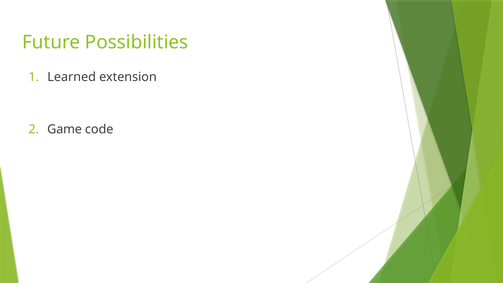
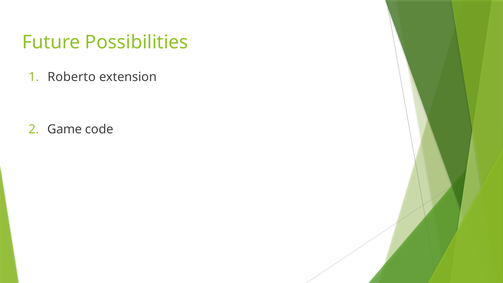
Learned: Learned -> Roberto
